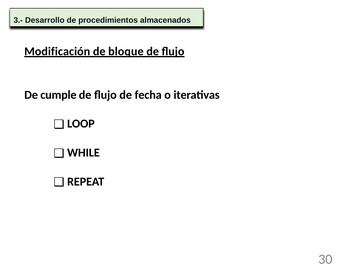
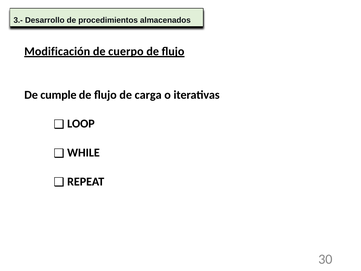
bloque: bloque -> cuerpo
fecha: fecha -> carga
